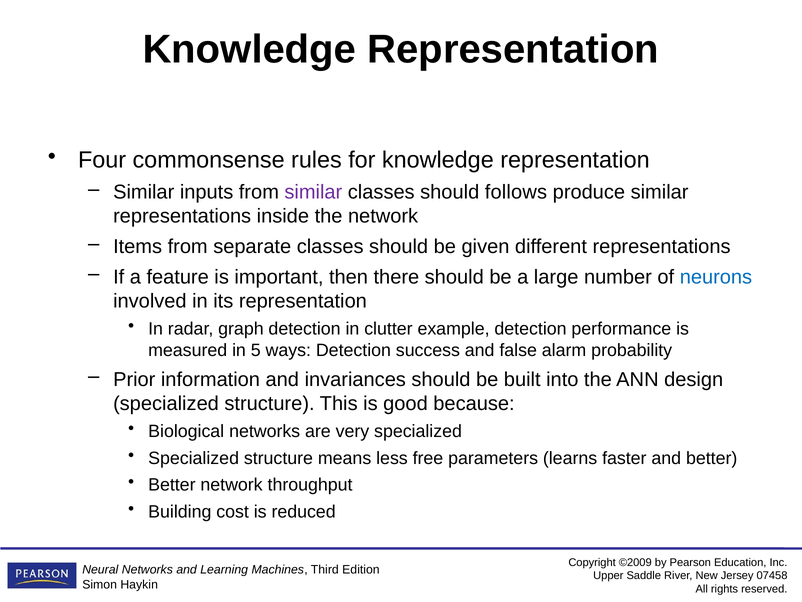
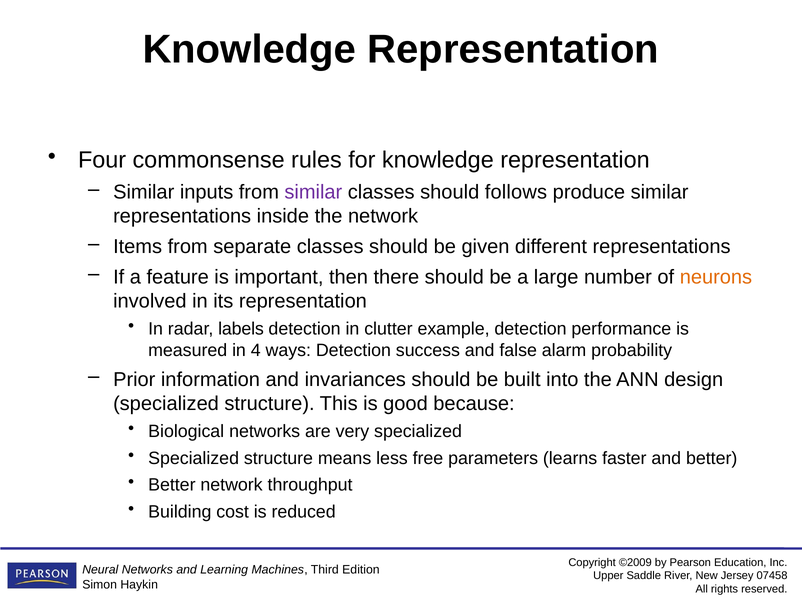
neurons colour: blue -> orange
graph: graph -> labels
5: 5 -> 4
